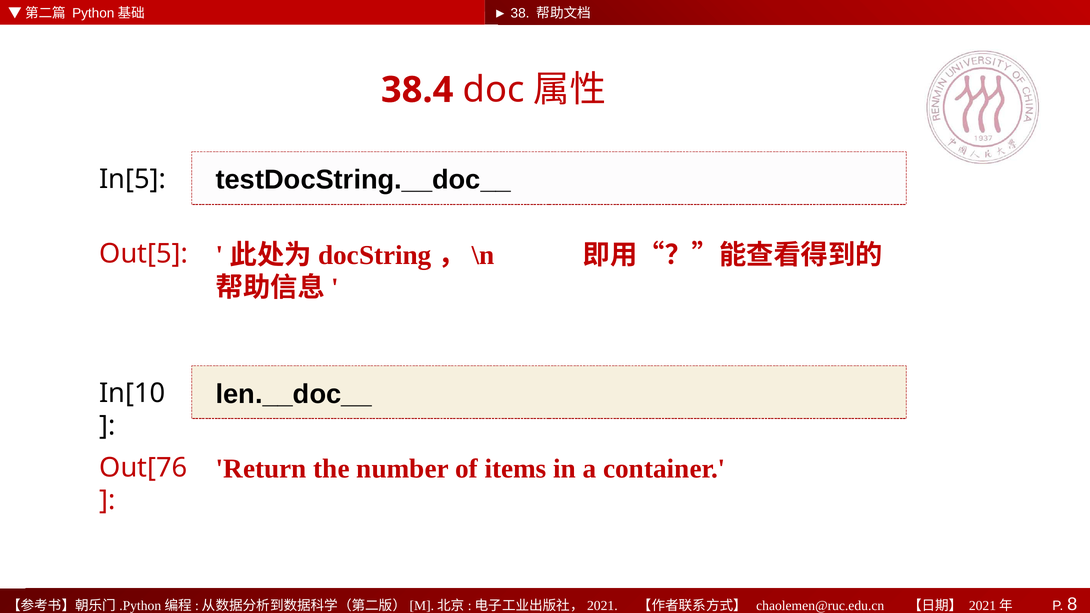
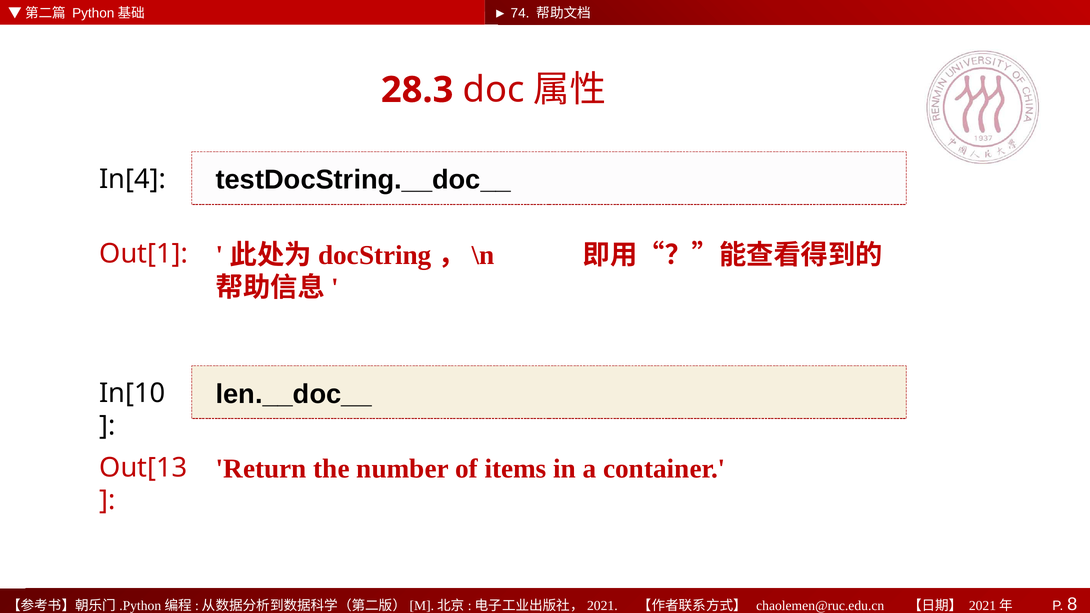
38: 38 -> 74
38.4: 38.4 -> 28.3
In[5: In[5 -> In[4
Out[5: Out[5 -> Out[1
Out[76: Out[76 -> Out[13
